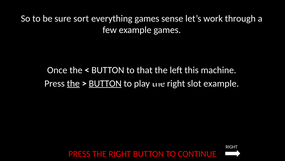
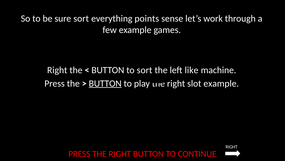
everything games: games -> points
Once at (57, 70): Once -> Right
to that: that -> sort
this: this -> like
the at (73, 83) underline: present -> none
